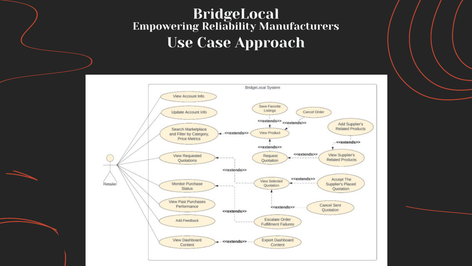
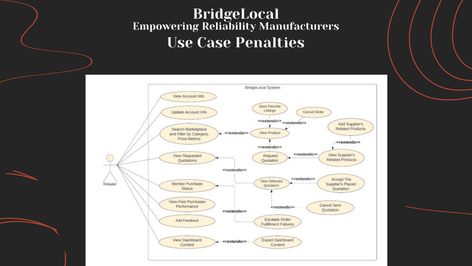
Approach: Approach -> Penalties
